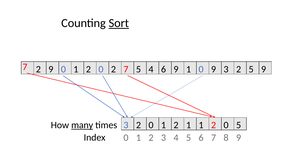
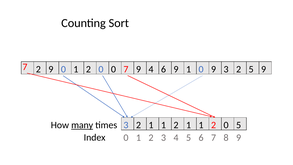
Sort underline: present -> none
0 2: 2 -> 0
7 5: 5 -> 9
3 2 0: 0 -> 1
